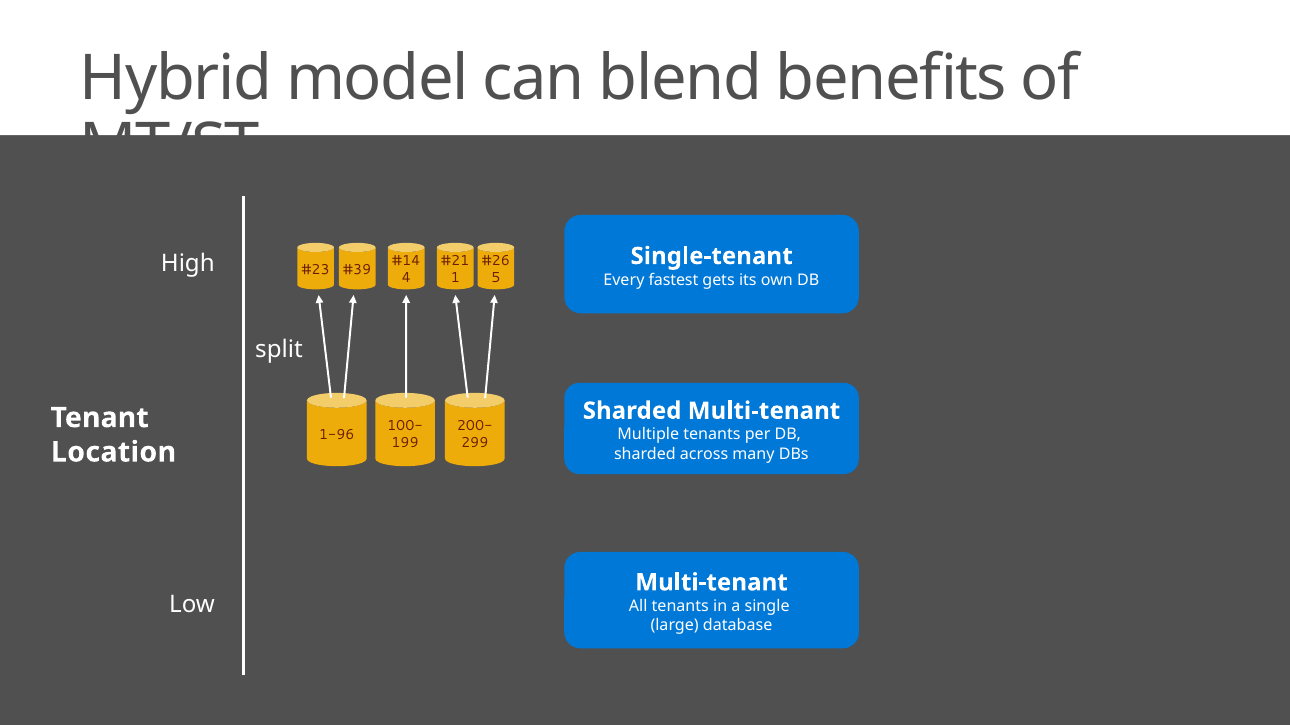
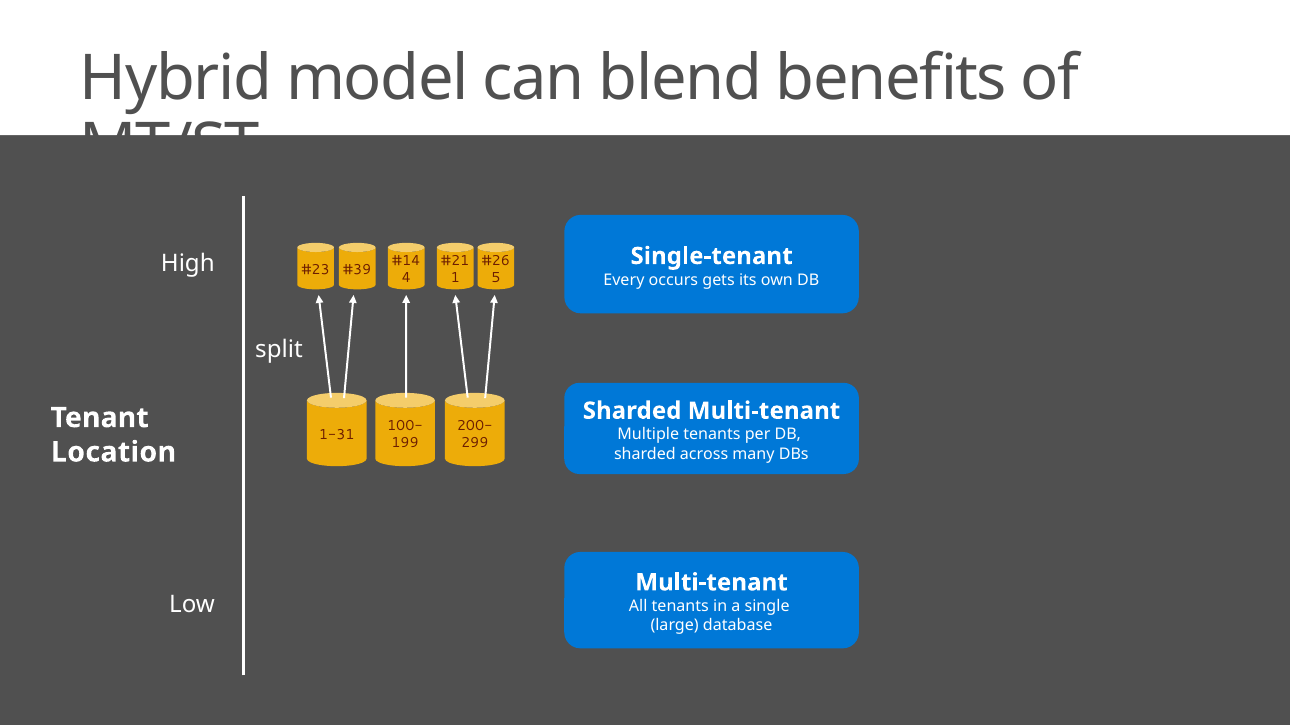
fastest: fastest -> occurs
1-96: 1-96 -> 1-31
